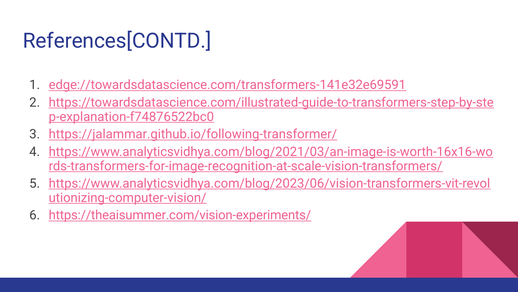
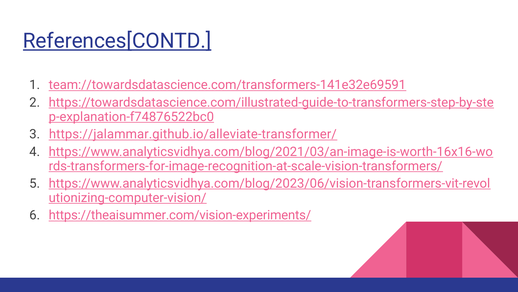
References[CONTD underline: none -> present
edge://towardsdatascience.com/transformers-141e32e69591: edge://towardsdatascience.com/transformers-141e32e69591 -> team://towardsdatascience.com/transformers-141e32e69591
https://jalammar.github.io/following-transformer/: https://jalammar.github.io/following-transformer/ -> https://jalammar.github.io/alleviate-transformer/
